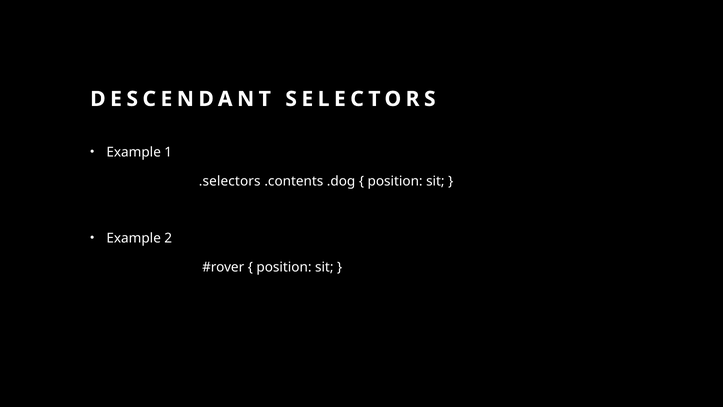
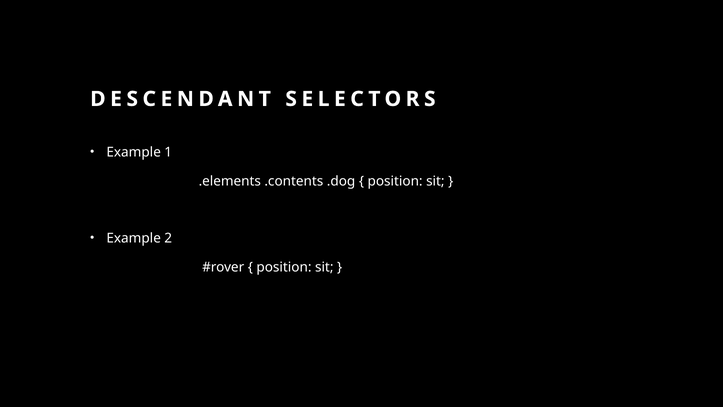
.selectors: .selectors -> .elements
